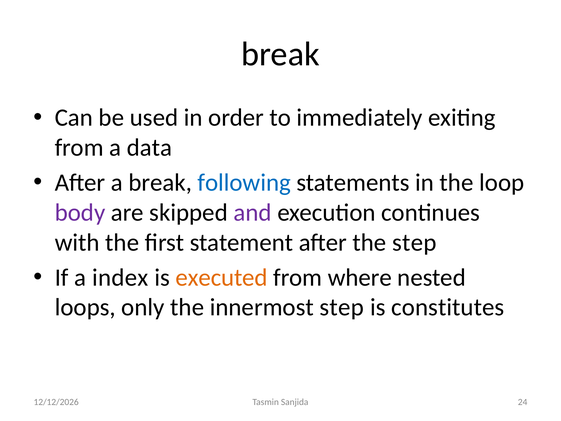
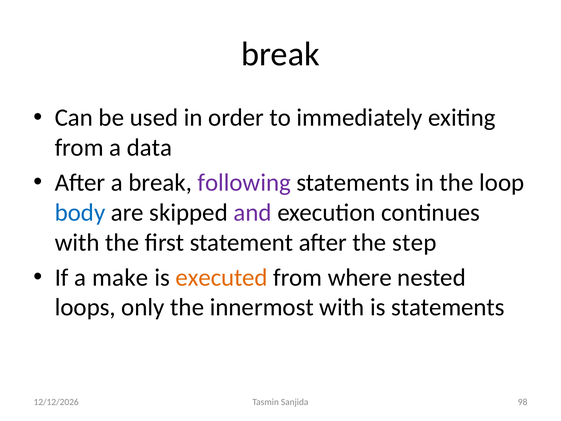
following colour: blue -> purple
body colour: purple -> blue
index: index -> make
innermost step: step -> with
is constitutes: constitutes -> statements
24: 24 -> 98
